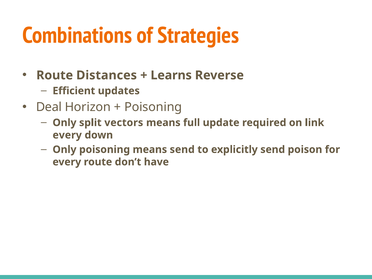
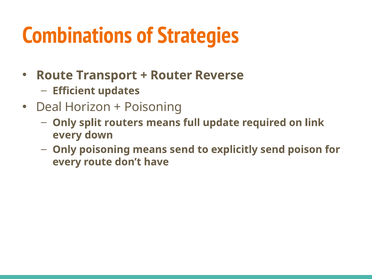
Distances: Distances -> Transport
Learns: Learns -> Router
vectors: vectors -> routers
